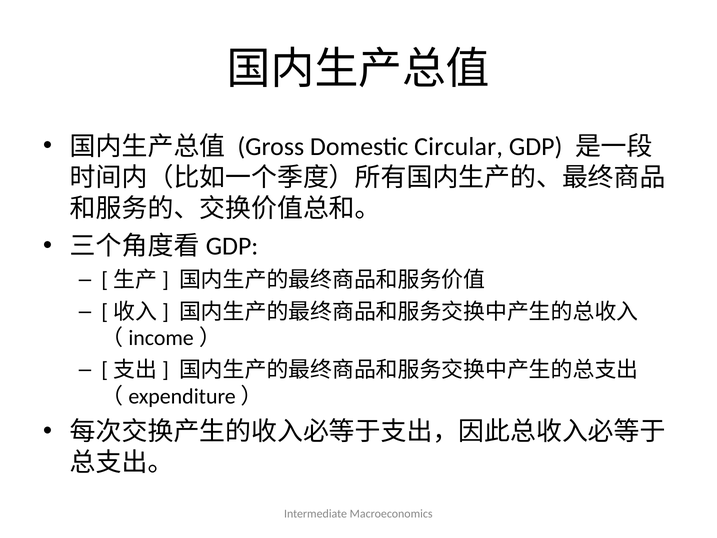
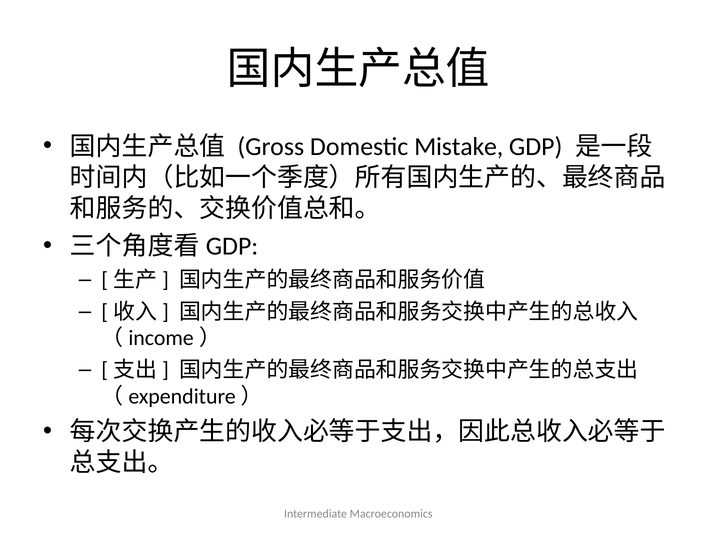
Circular: Circular -> Mistake
